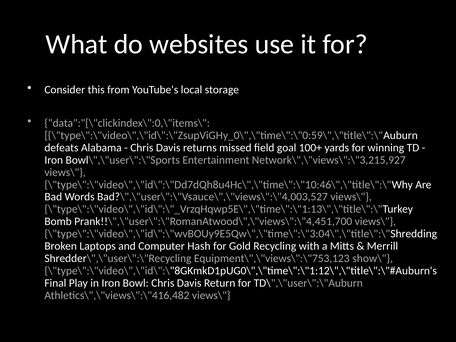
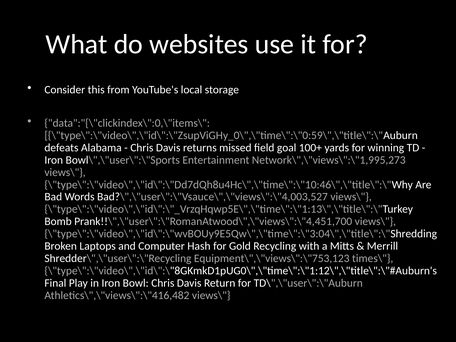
Network\",\"views\":\"3,215,927: Network\",\"views\":\"3,215,927 -> Network\",\"views\":\"1,995,273
show\: show\ -> times\
